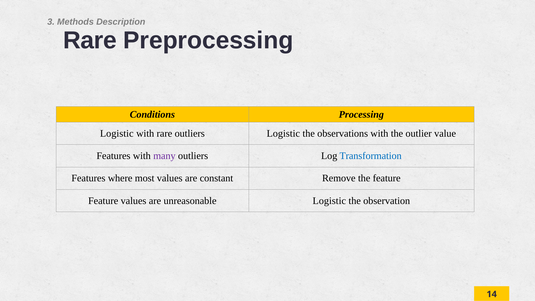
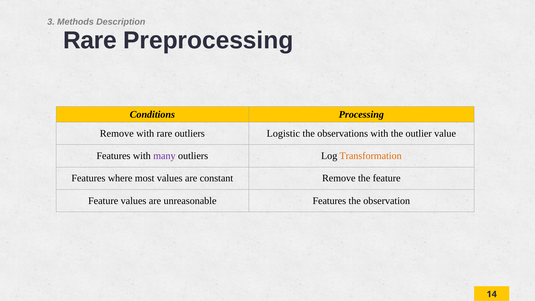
Logistic at (117, 133): Logistic -> Remove
Transformation colour: blue -> orange
unreasonable Logistic: Logistic -> Features
